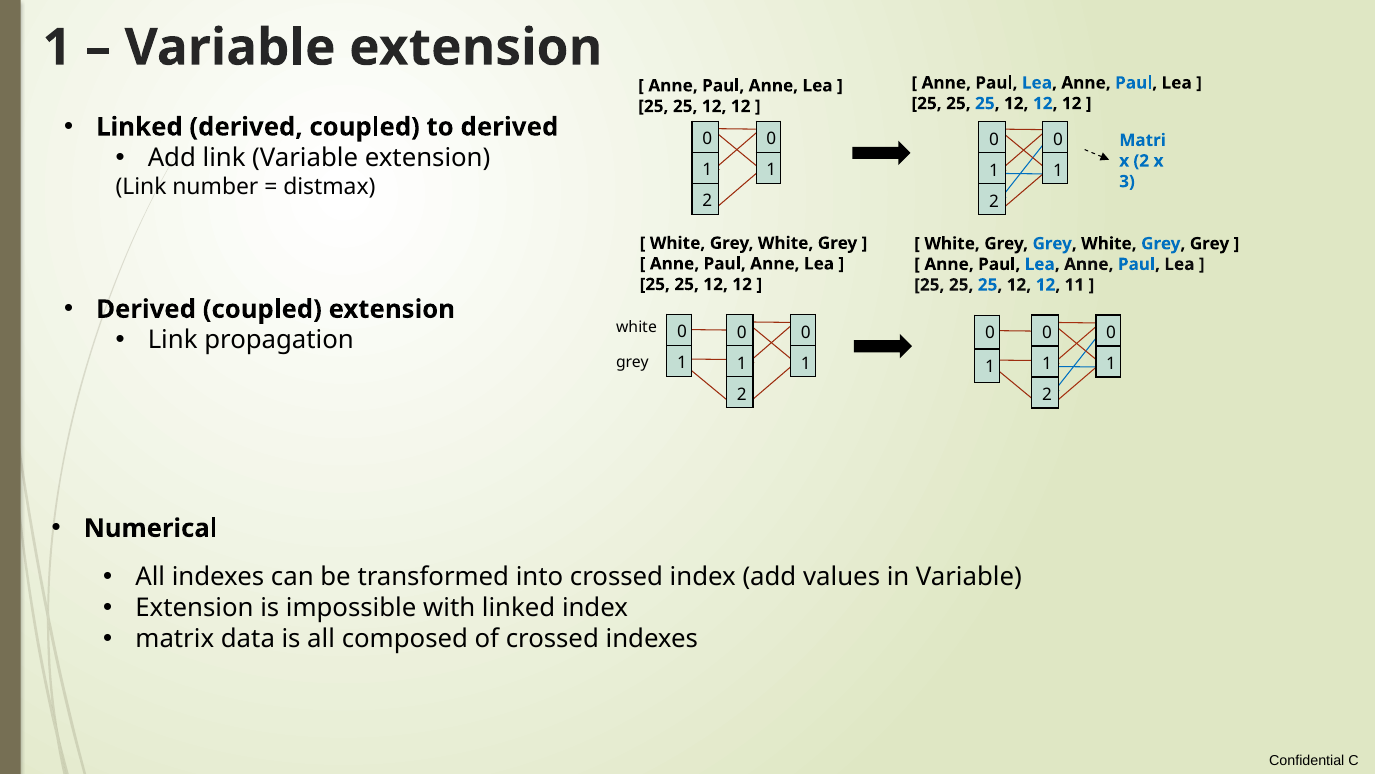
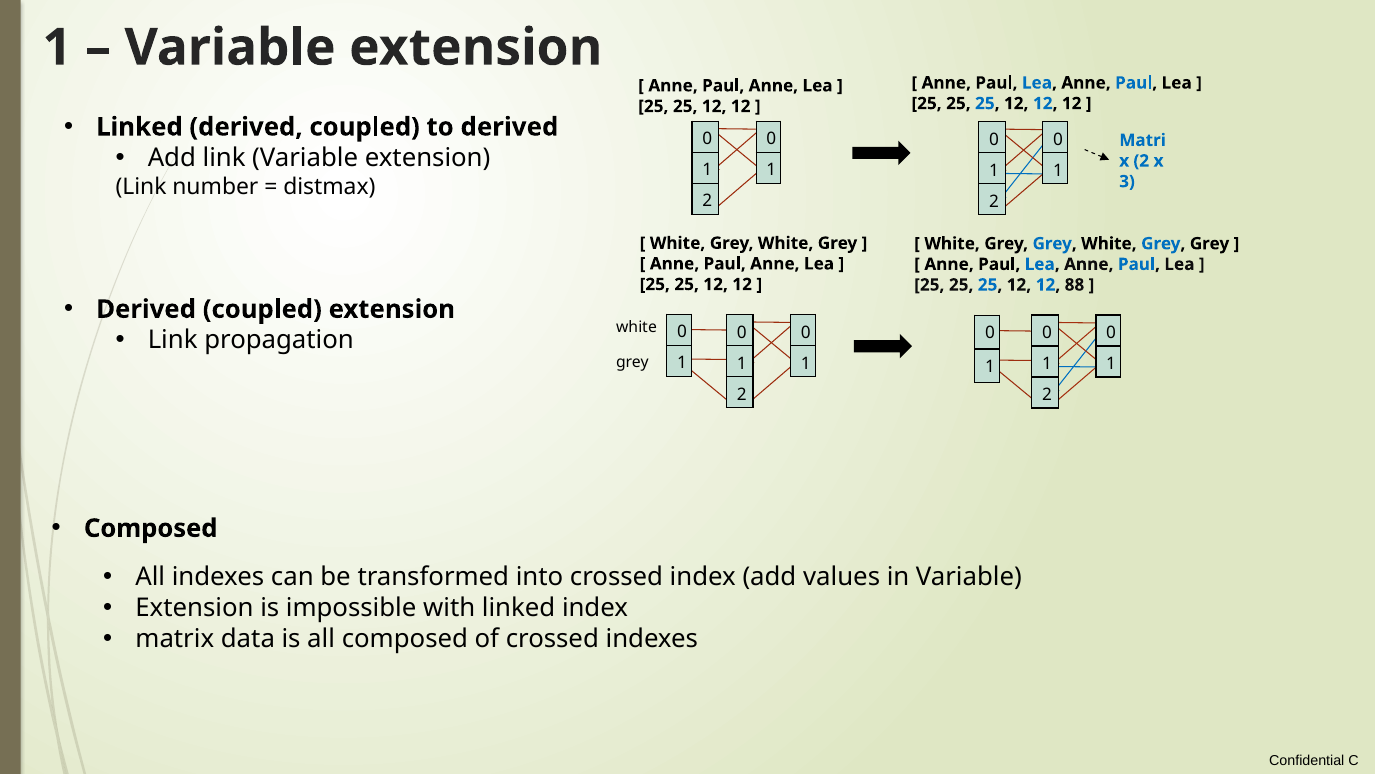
11: 11 -> 88
Numerical at (151, 528): Numerical -> Composed
